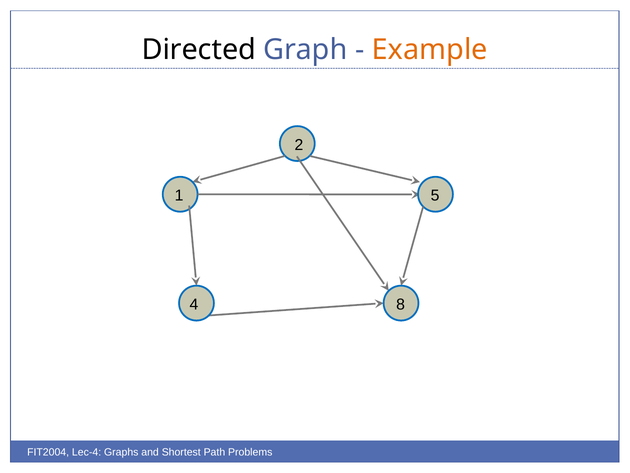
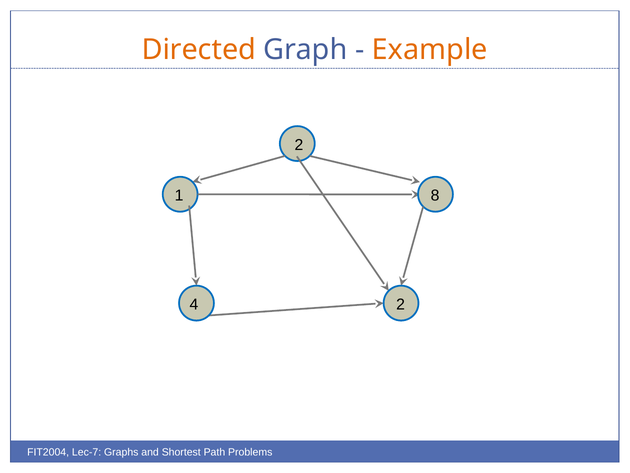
Directed colour: black -> orange
5: 5 -> 8
4 8: 8 -> 2
Lec-4: Lec-4 -> Lec-7
